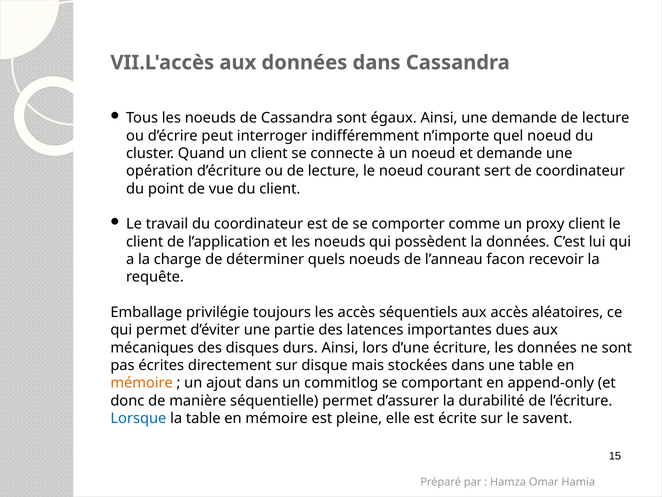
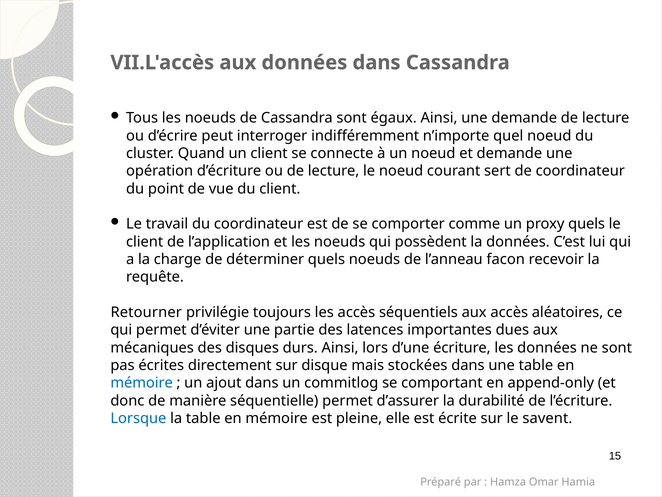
proxy client: client -> quels
Emballage: Emballage -> Retourner
mémoire at (142, 383) colour: orange -> blue
